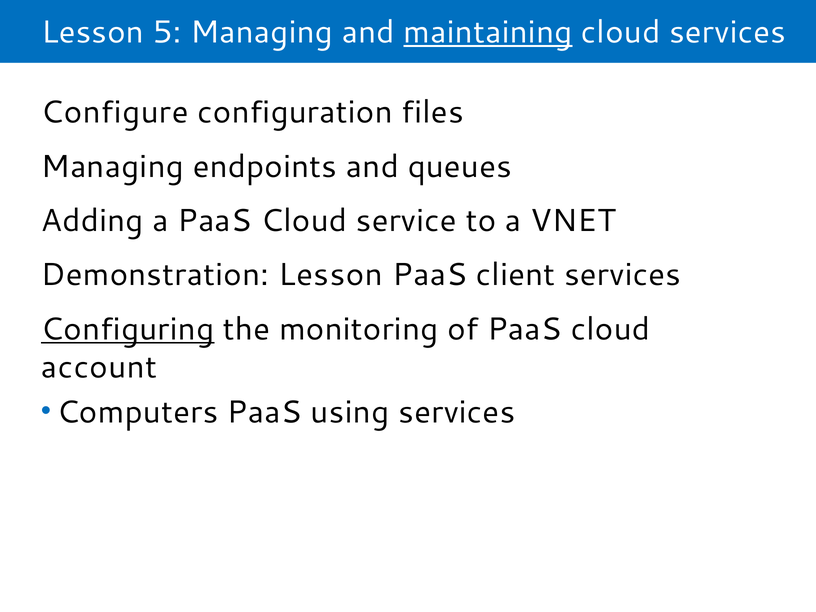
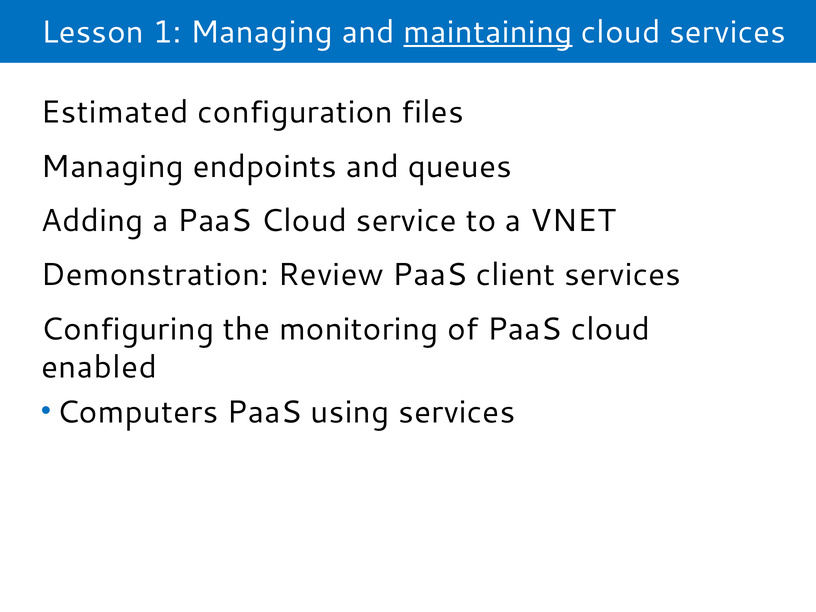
5: 5 -> 1
Configure: Configure -> Estimated
Demonstration Lesson: Lesson -> Review
Configuring underline: present -> none
account: account -> enabled
